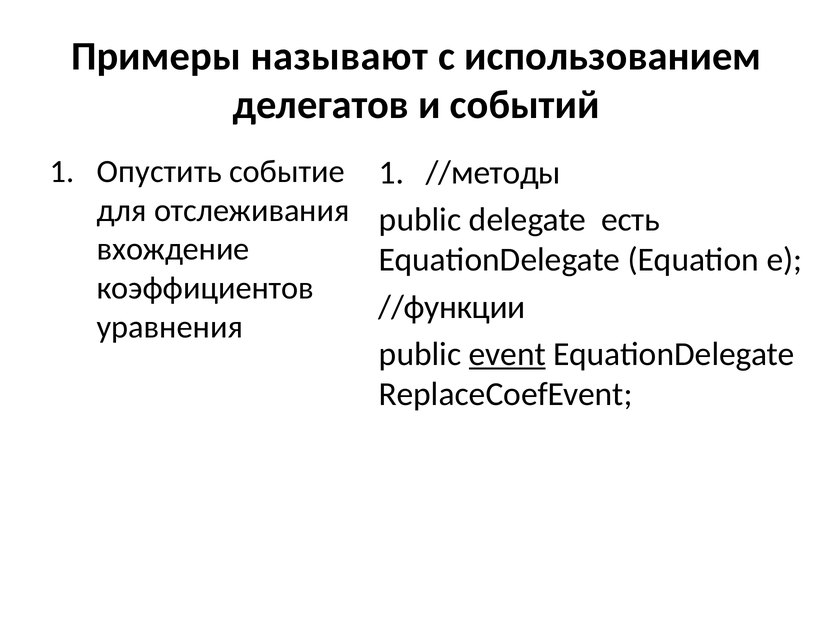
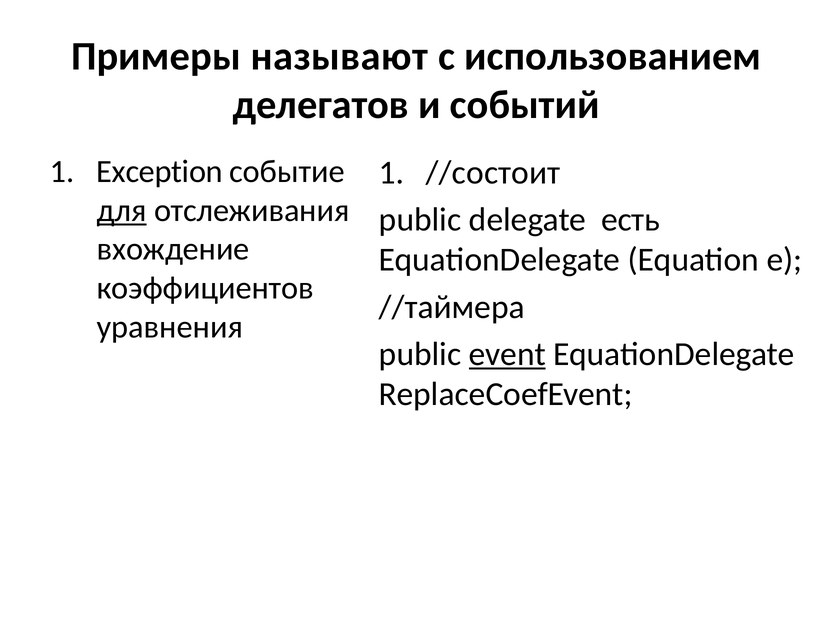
Опустить: Опустить -> Exception
//методы: //методы -> //состоит
для underline: none -> present
//функции: //функции -> //таймера
